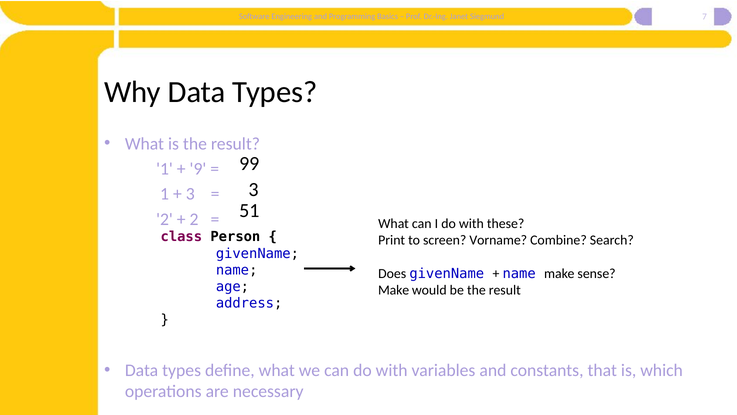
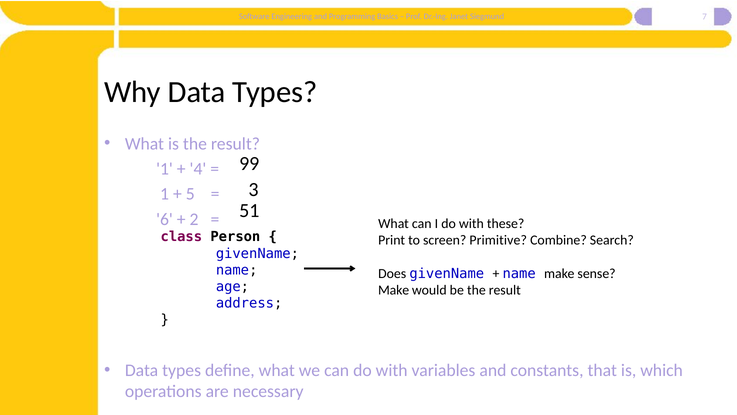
9: 9 -> 4
3 at (190, 194): 3 -> 5
2 at (164, 219): 2 -> 6
Vorname: Vorname -> Primitive
